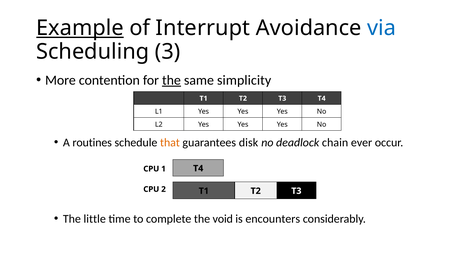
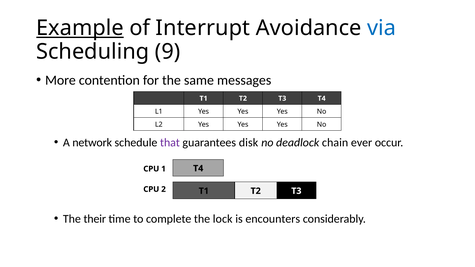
3: 3 -> 9
the at (171, 80) underline: present -> none
simplicity: simplicity -> messages
routines: routines -> network
that colour: orange -> purple
little: little -> their
void: void -> lock
